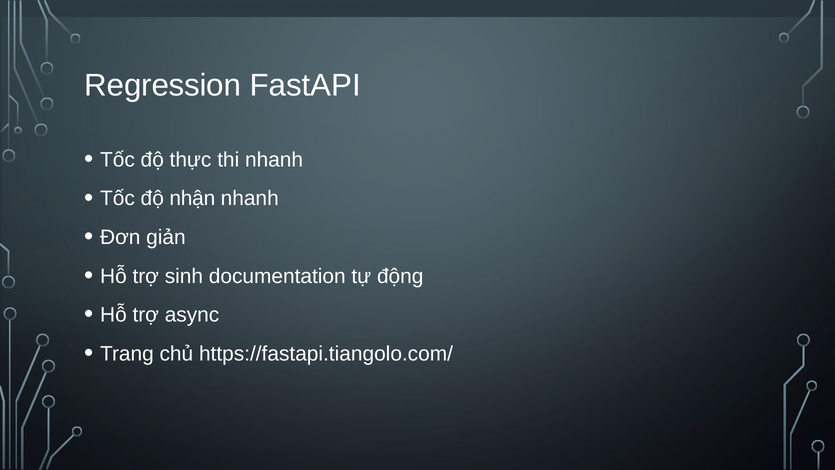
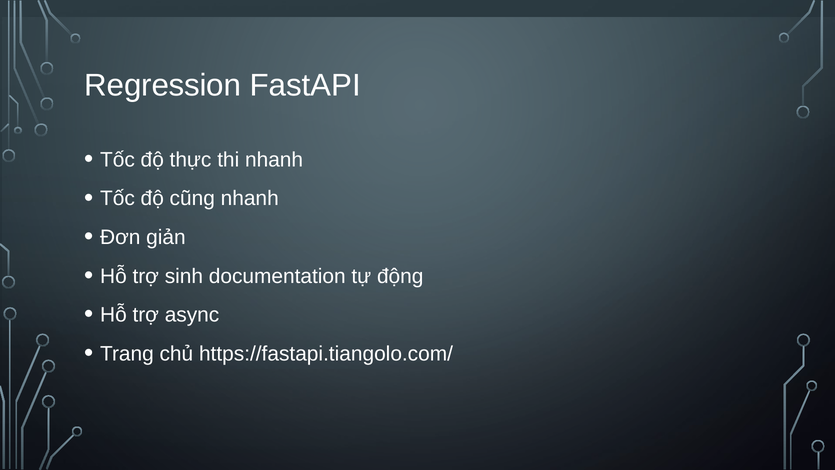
nhận: nhận -> cũng
